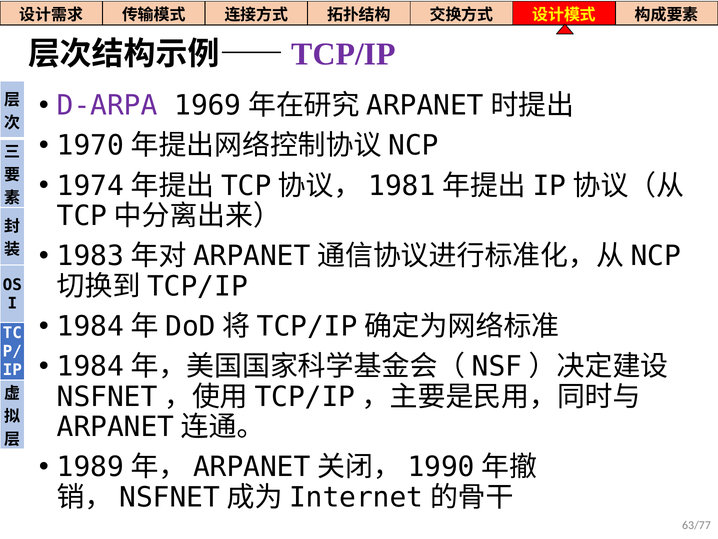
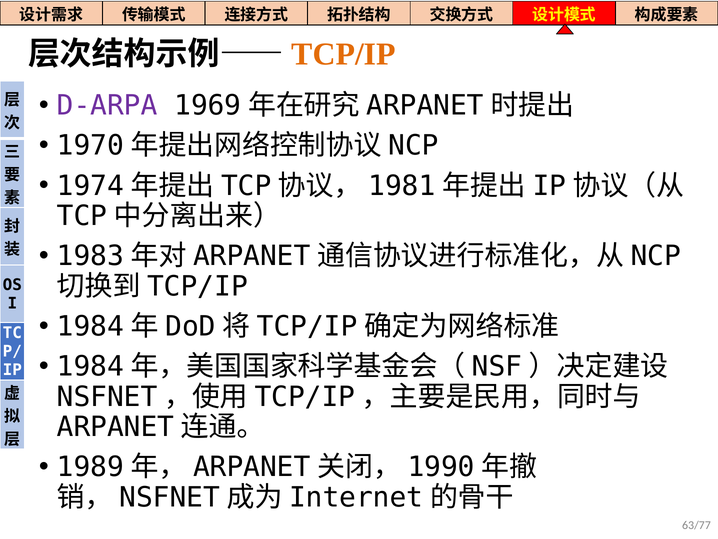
TCP/IP colour: purple -> orange
